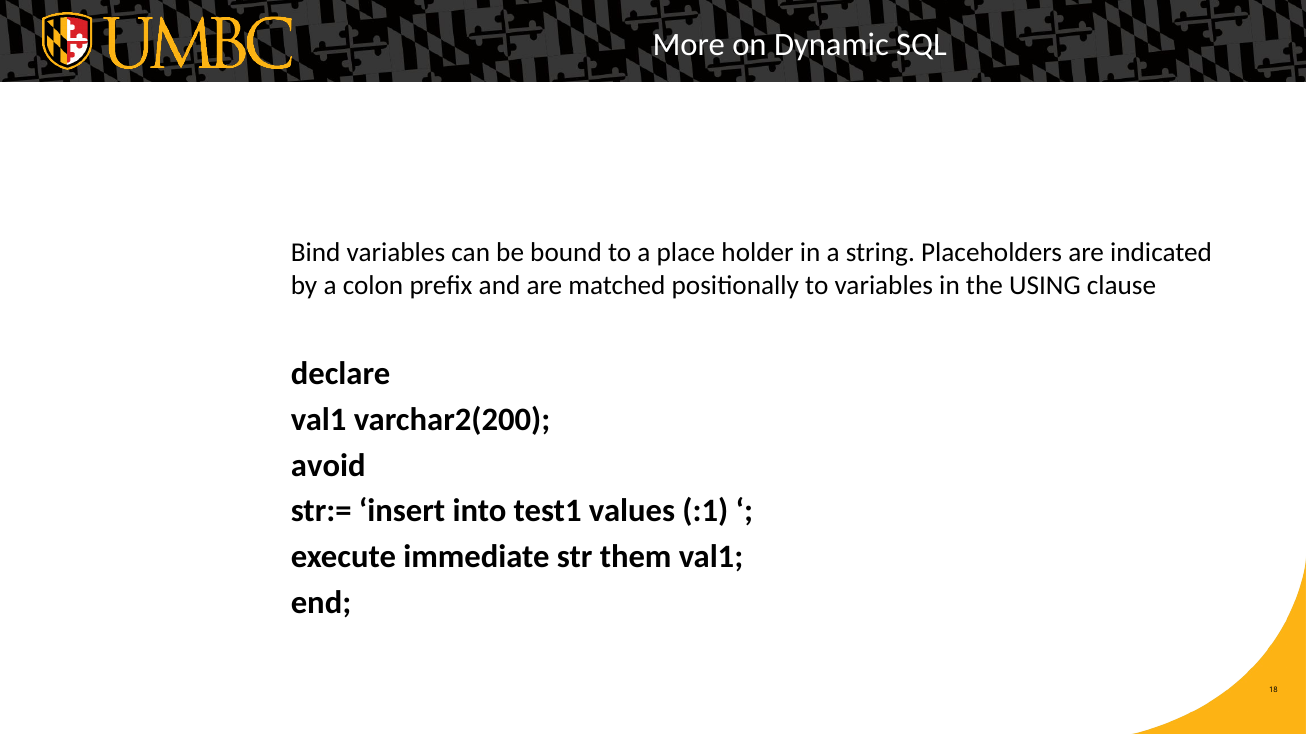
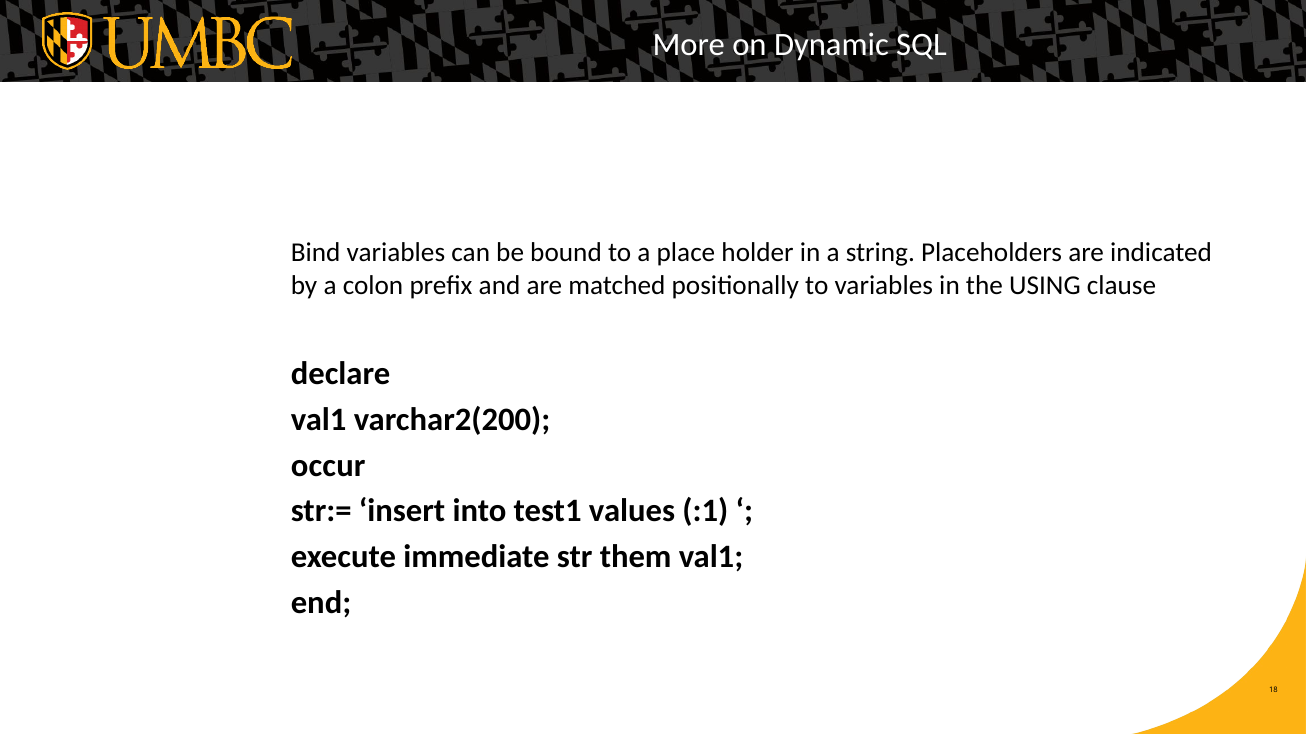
avoid: avoid -> occur
